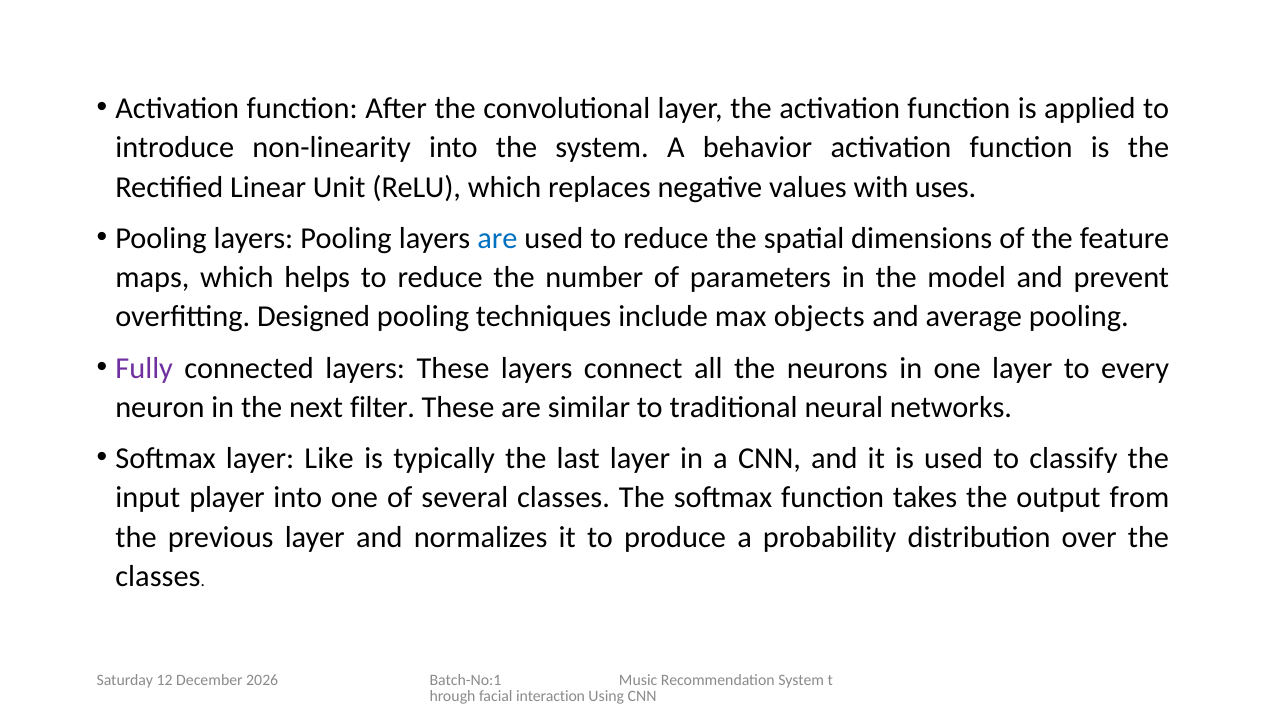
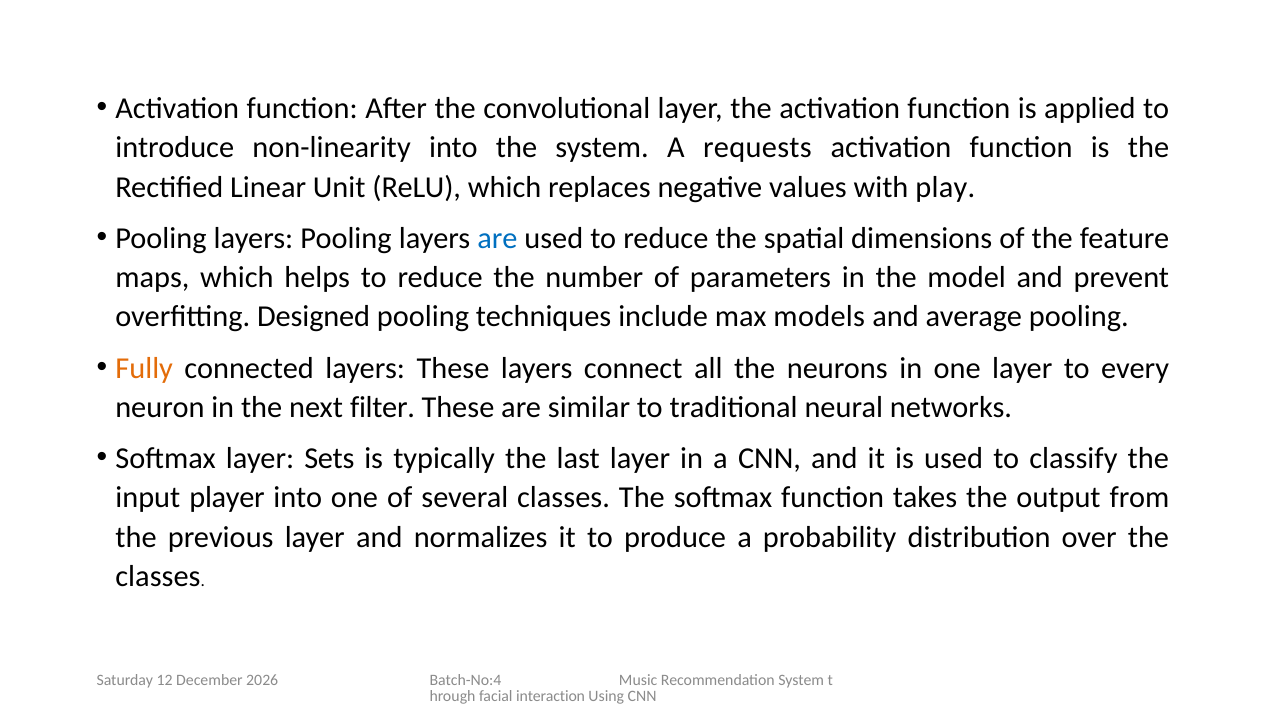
behavior: behavior -> requests
uses: uses -> play
objects: objects -> models
Fully colour: purple -> orange
Like: Like -> Sets
Batch-No:1: Batch-No:1 -> Batch-No:4
